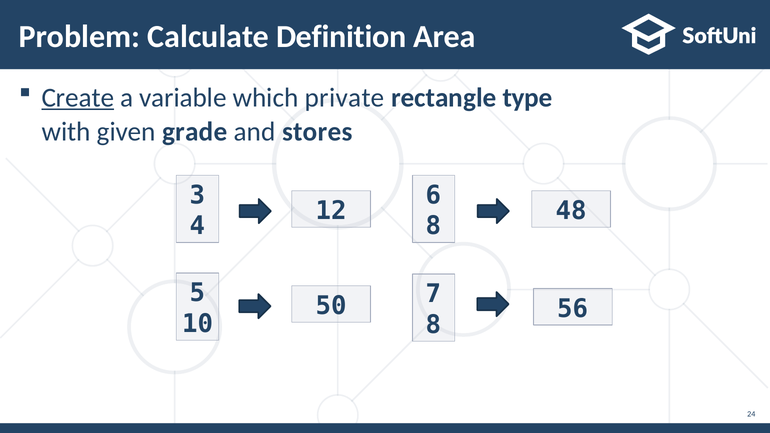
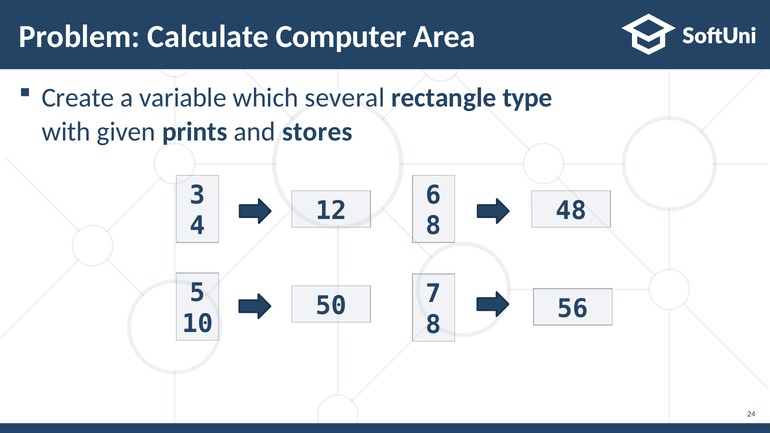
Definition: Definition -> Computer
Create underline: present -> none
private: private -> several
grade: grade -> prints
